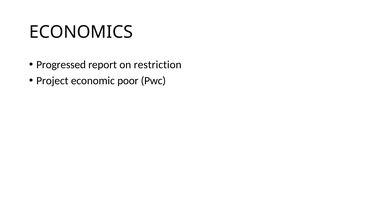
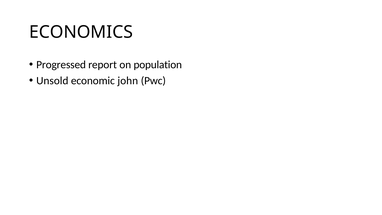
restriction: restriction -> population
Project: Project -> Unsold
poor: poor -> john
